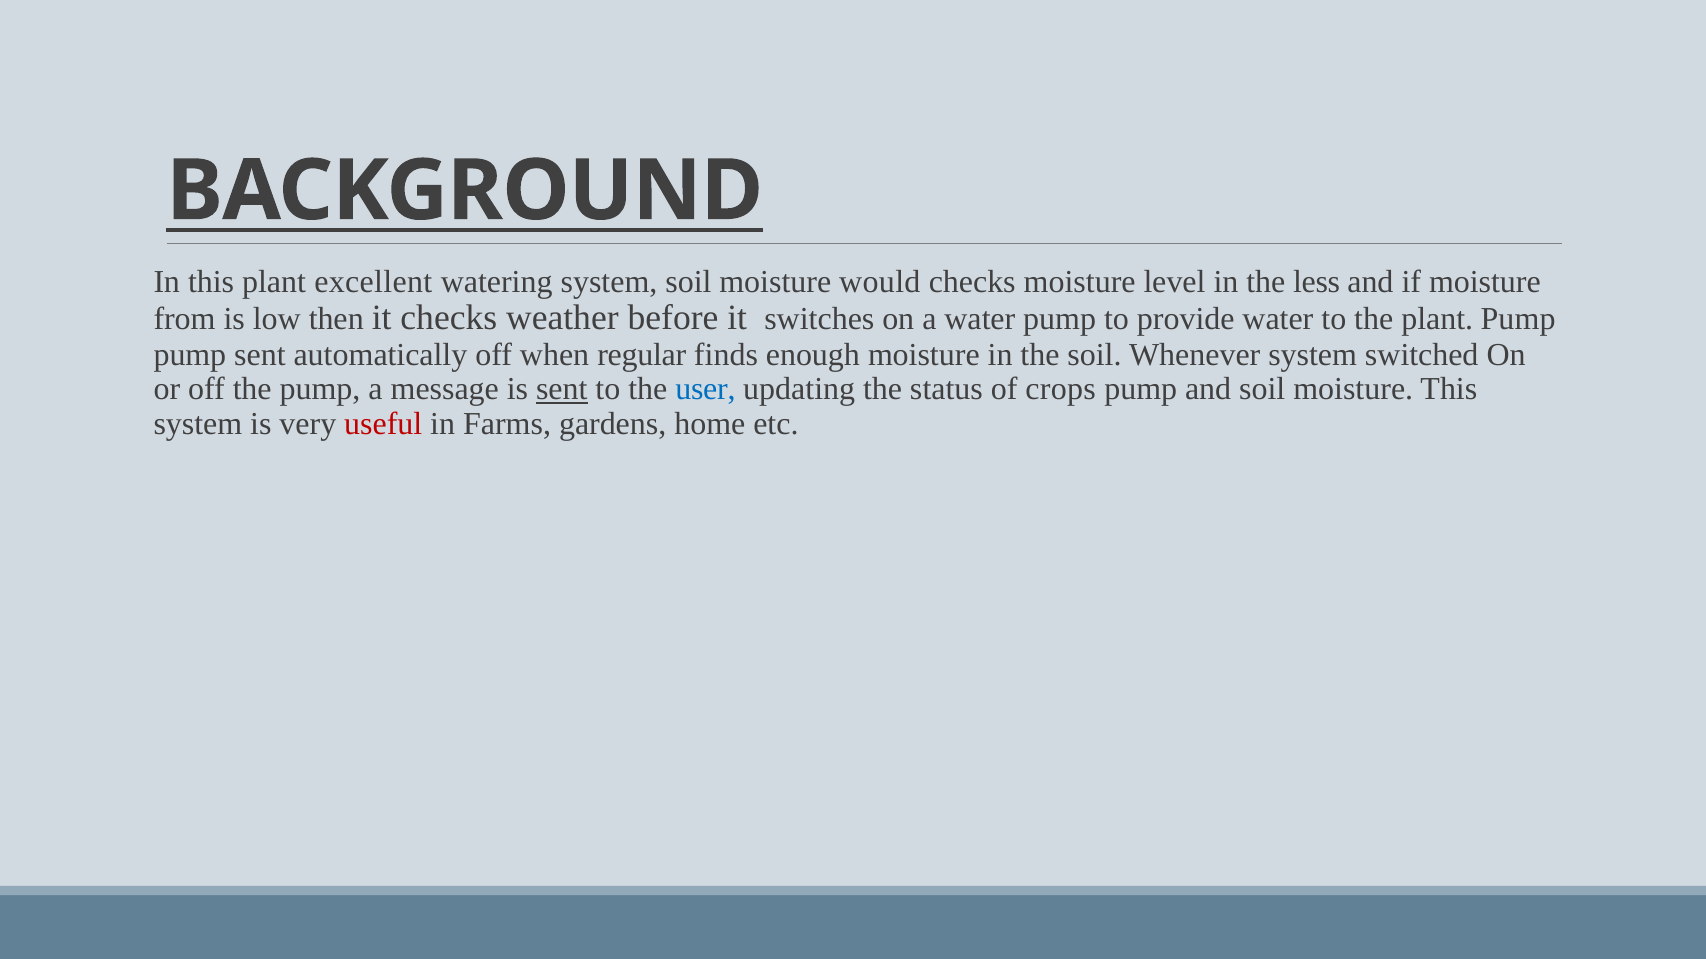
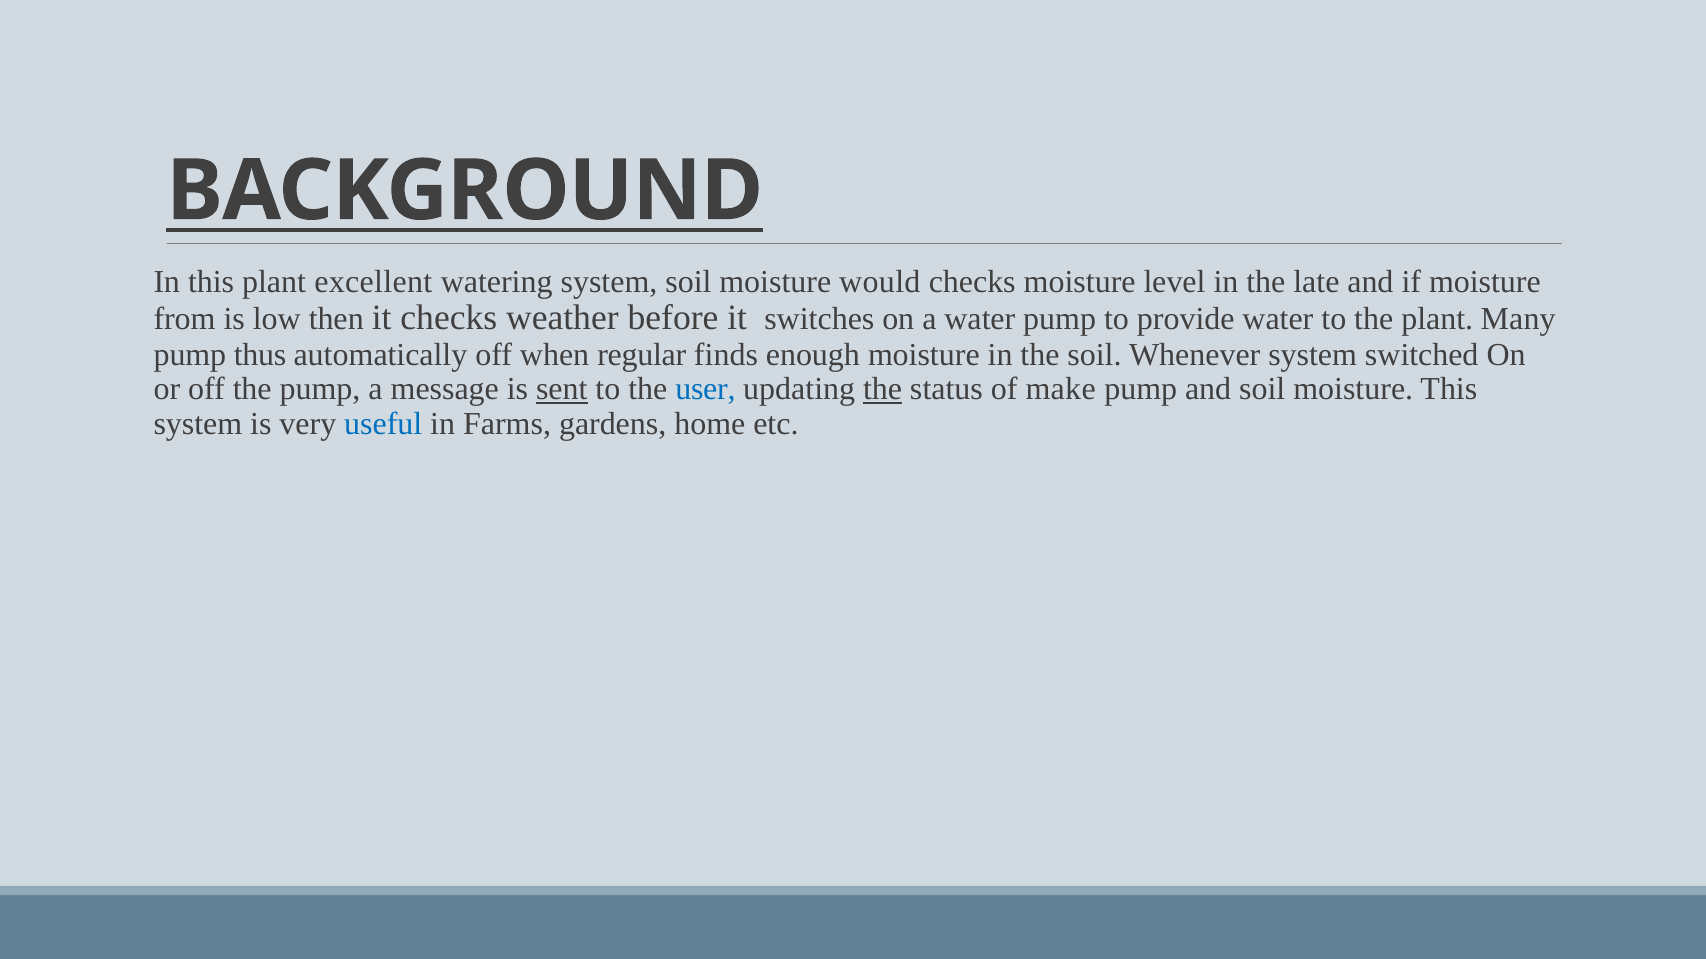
less: less -> late
plant Pump: Pump -> Many
pump sent: sent -> thus
the at (883, 389) underline: none -> present
crops: crops -> make
useful colour: red -> blue
